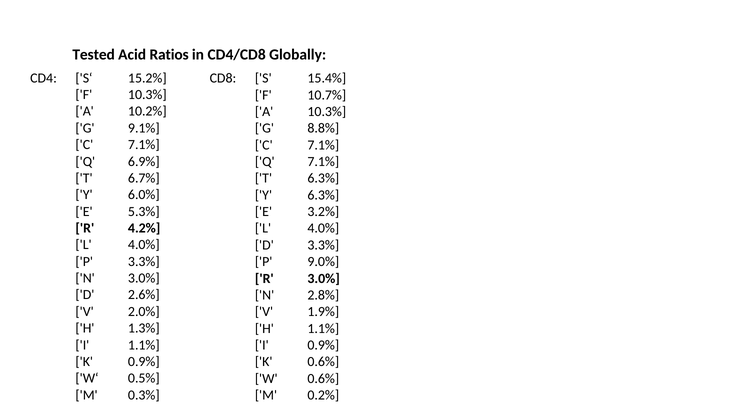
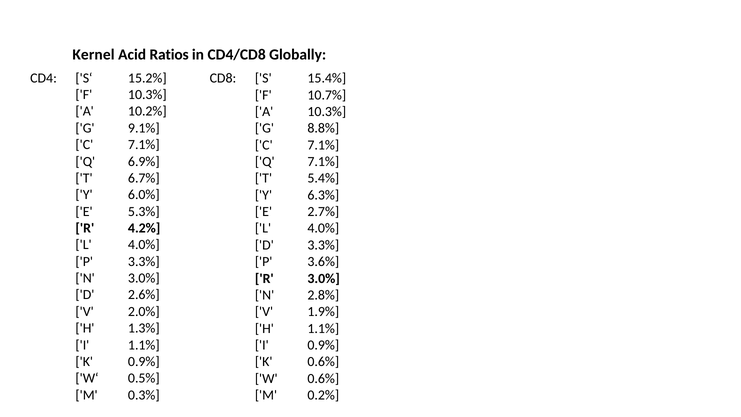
Tested: Tested -> Kernel
T 6.3%: 6.3% -> 5.4%
3.2%: 3.2% -> 2.7%
9.0%: 9.0% -> 3.6%
